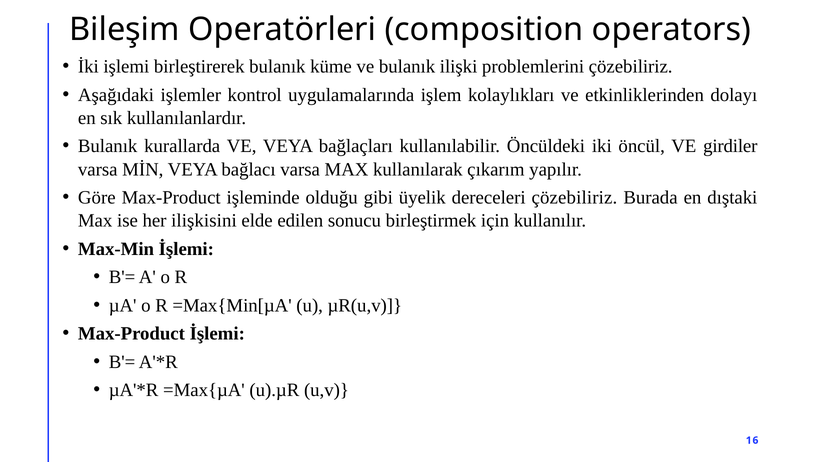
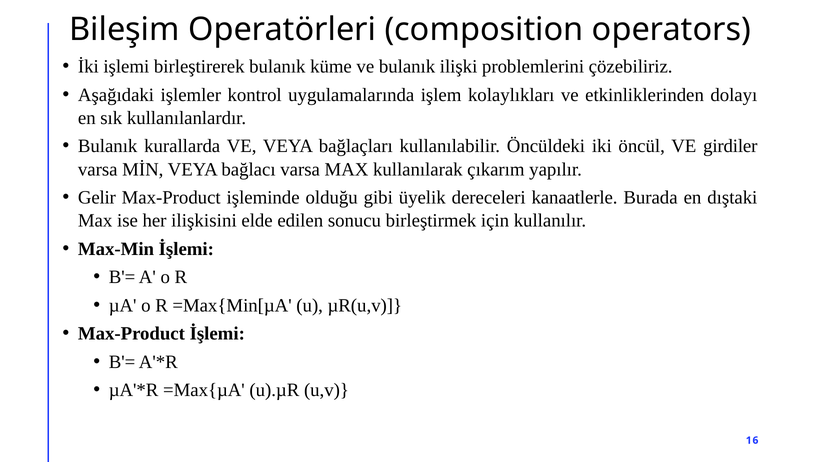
Göre: Göre -> Gelir
dereceleri çözebiliriz: çözebiliriz -> kanaatlerle
